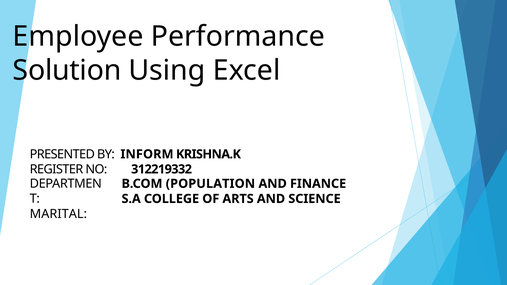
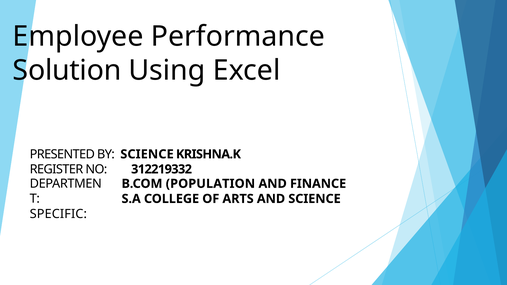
BY INFORM: INFORM -> SCIENCE
MARITAL: MARITAL -> SPECIFIC
